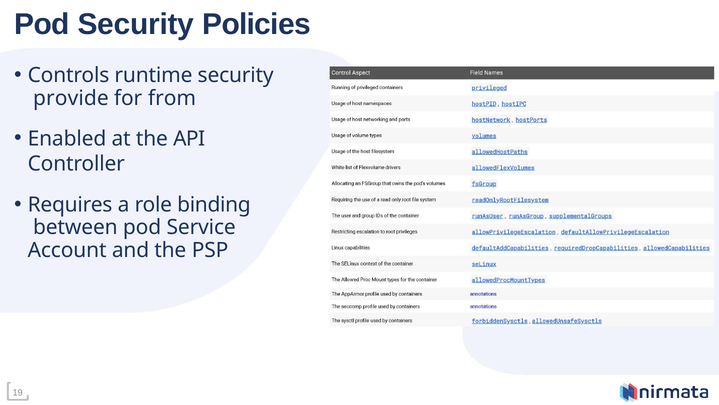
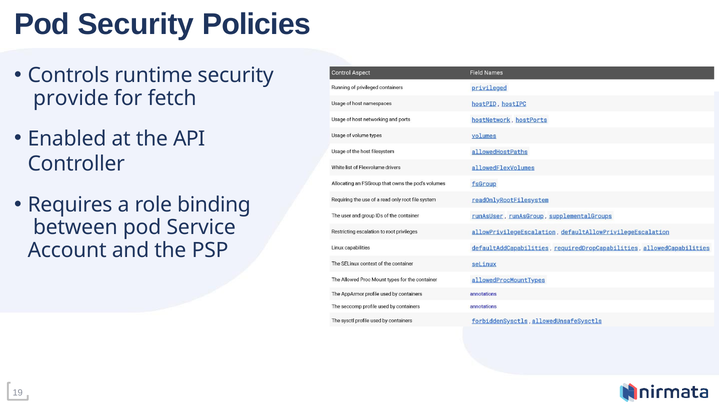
from: from -> fetch
